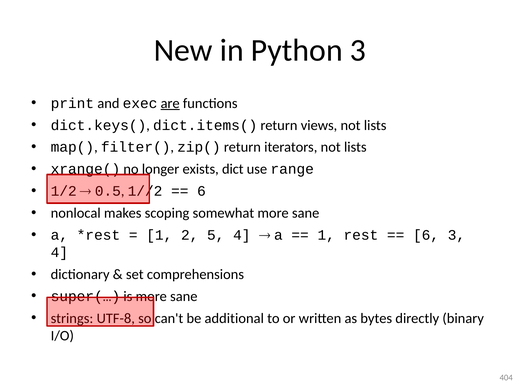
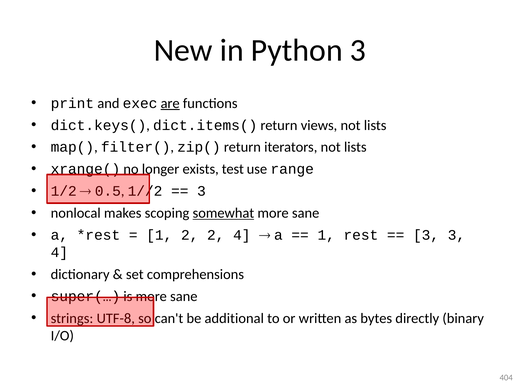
dict: dict -> test
6 at (201, 191): 6 -> 3
somewhat underline: none -> present
2 5: 5 -> 2
6 at (426, 235): 6 -> 3
